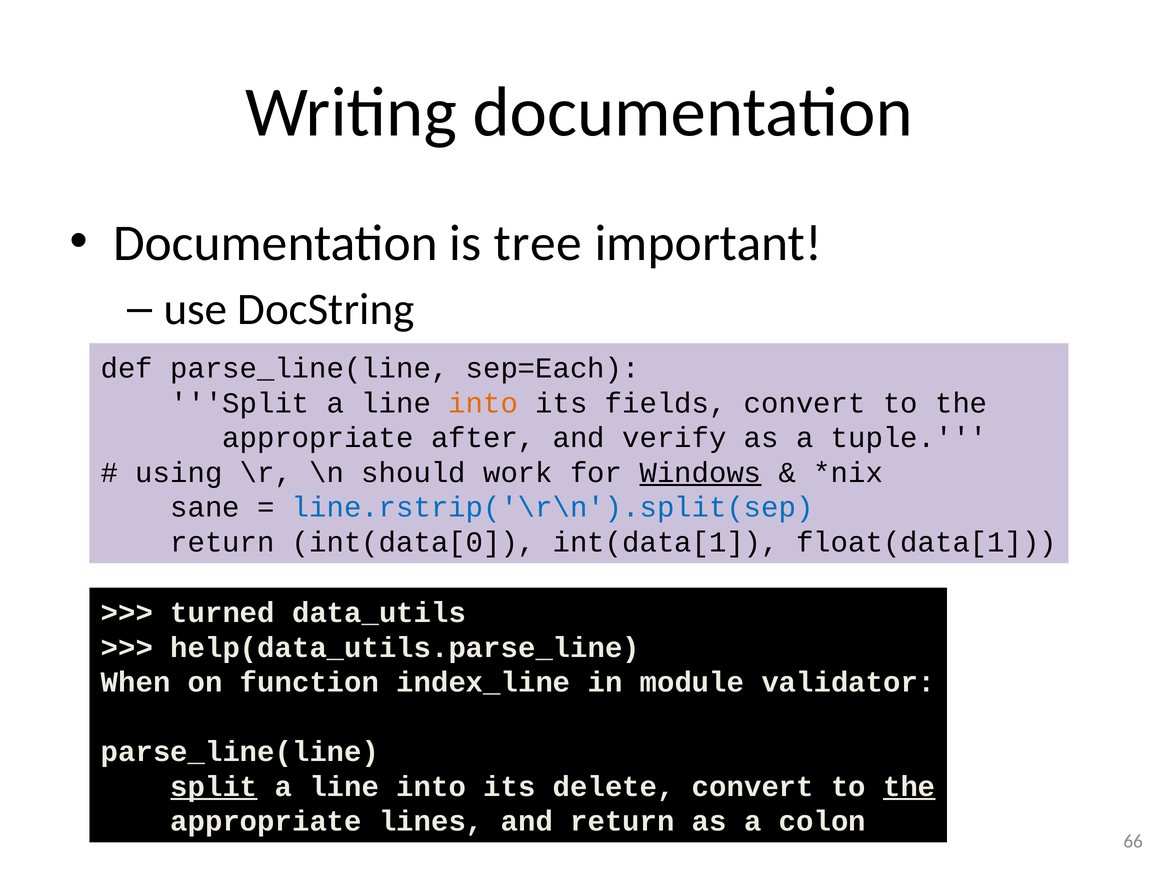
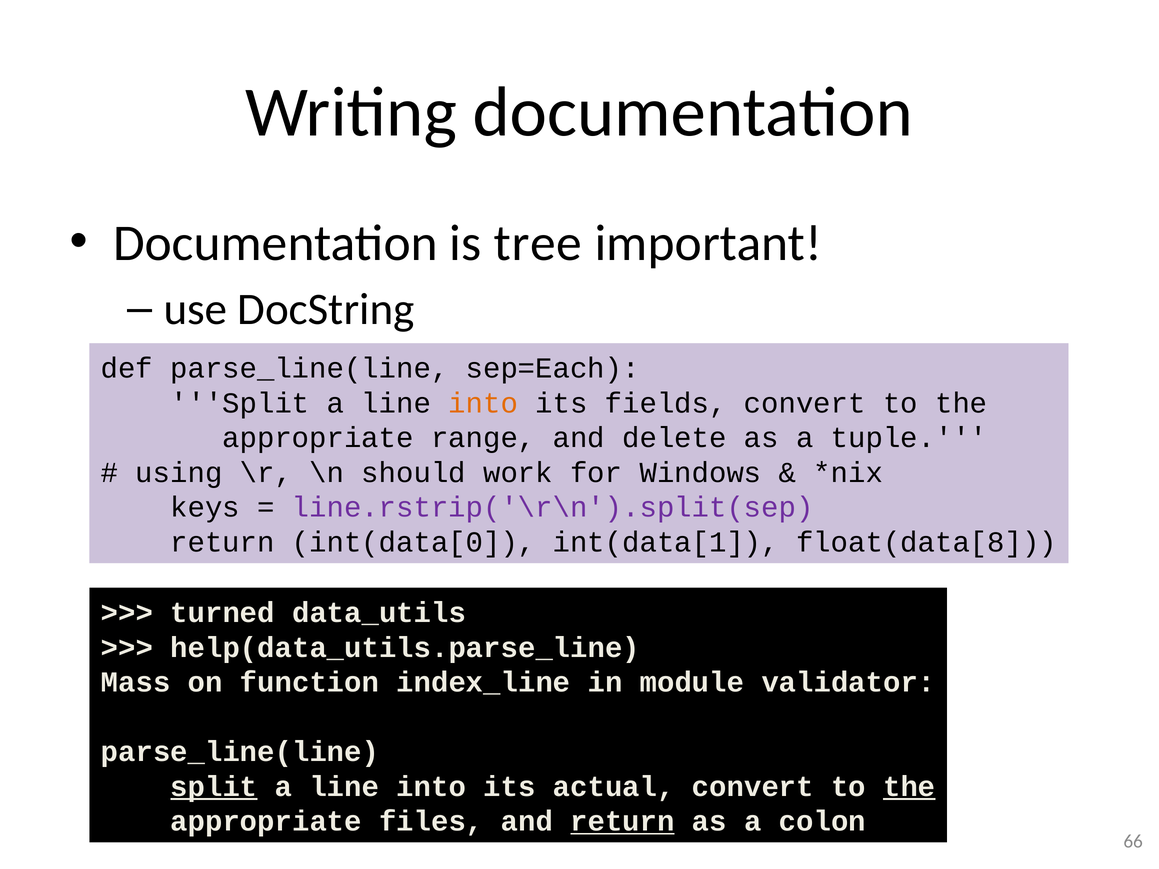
after: after -> range
verify: verify -> delete
Windows underline: present -> none
sane: sane -> keys
line.rstrip('\r\n').split(sep colour: blue -> purple
float(data[1: float(data[1 -> float(data[8
When: When -> Mass
delete: delete -> actual
lines: lines -> files
return at (622, 822) underline: none -> present
